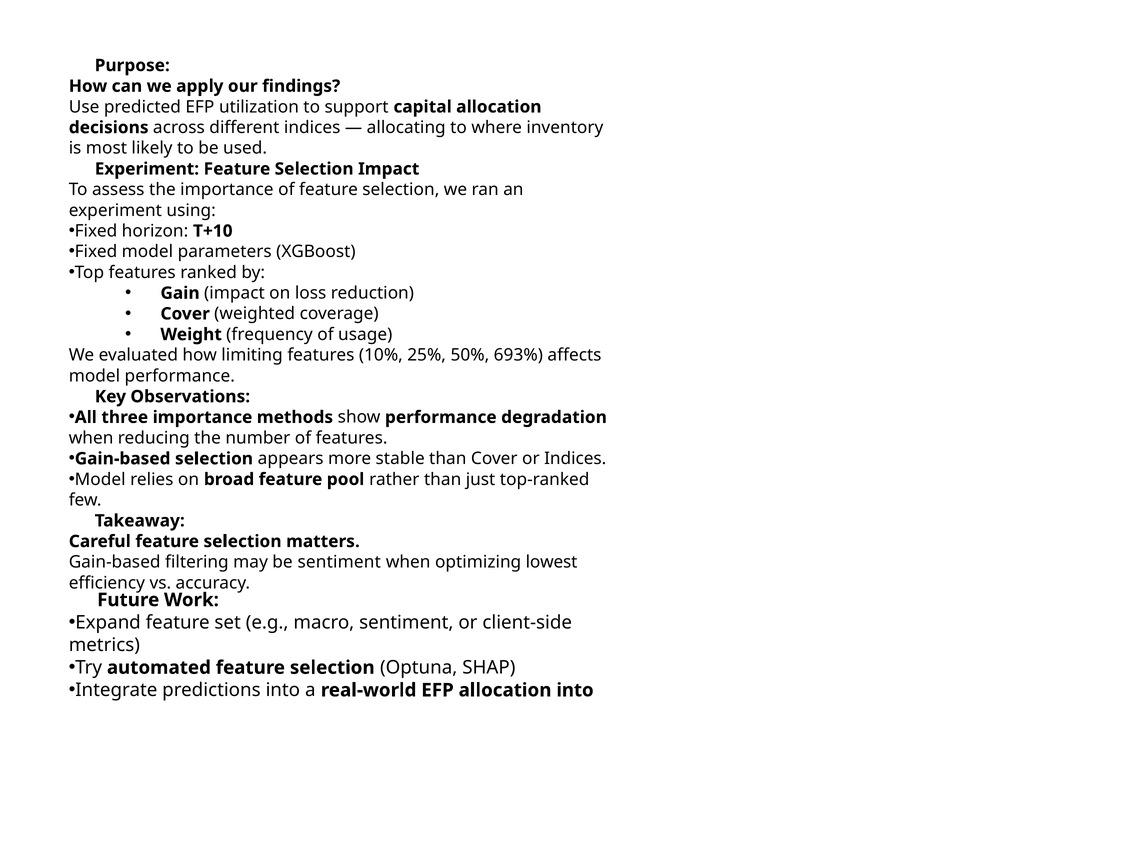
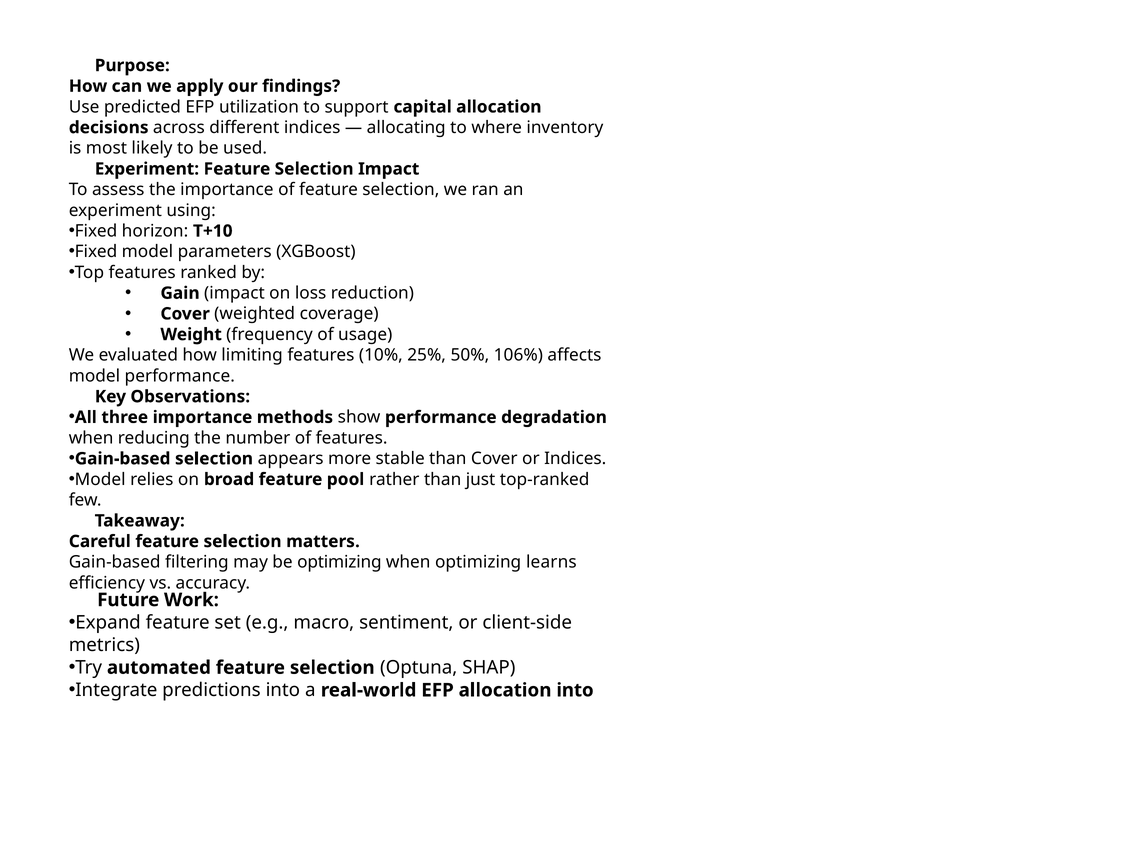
693%: 693% -> 106%
be sentiment: sentiment -> optimizing
lowest: lowest -> learns
